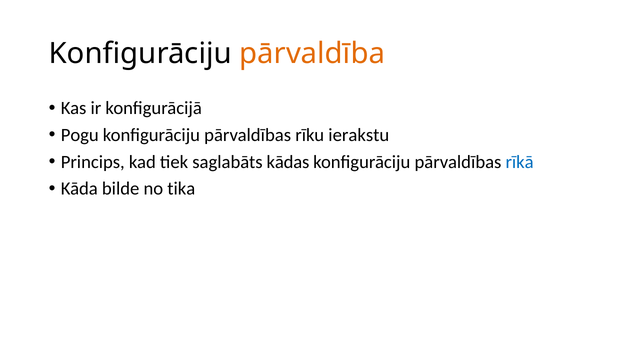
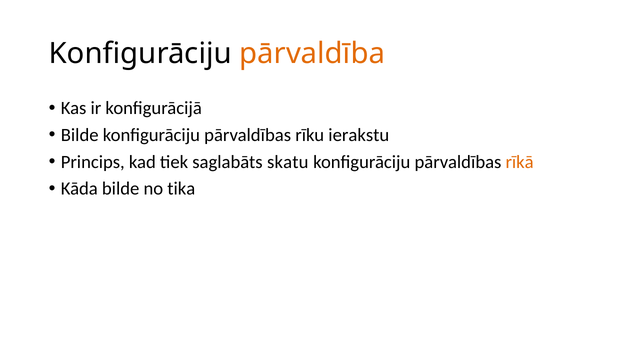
Pogu at (80, 135): Pogu -> Bilde
kādas: kādas -> skatu
rīkā colour: blue -> orange
